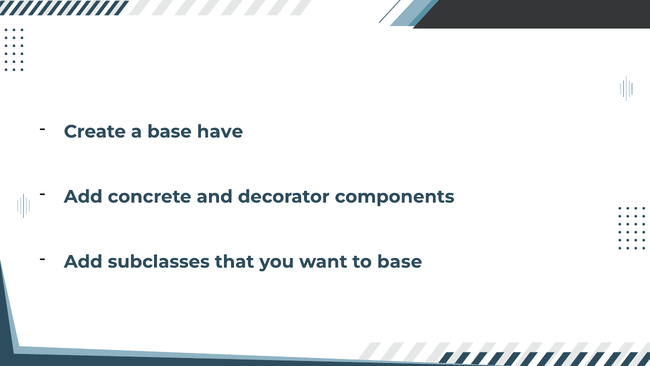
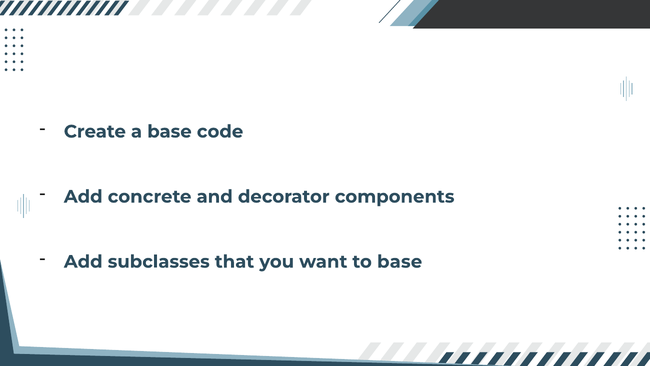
have: have -> code
